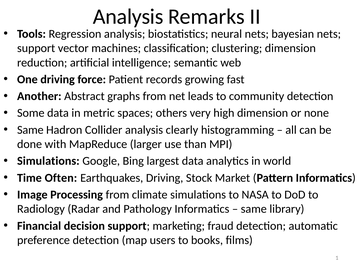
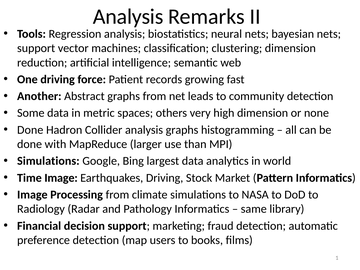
Same at (30, 130): Same -> Done
analysis clearly: clearly -> graphs
Time Often: Often -> Image
